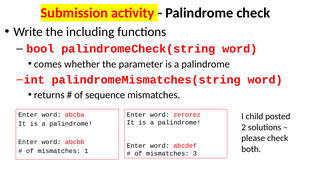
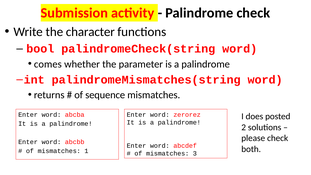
including: including -> character
child: child -> does
